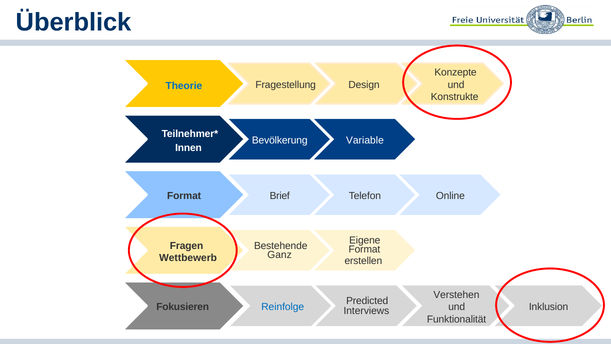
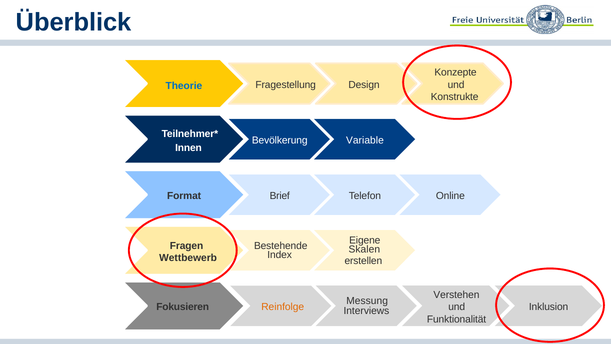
Format at (364, 249): Format -> Skalen
Ganz: Ganz -> Index
Predicted: Predicted -> Messung
Reinfolge colour: blue -> orange
